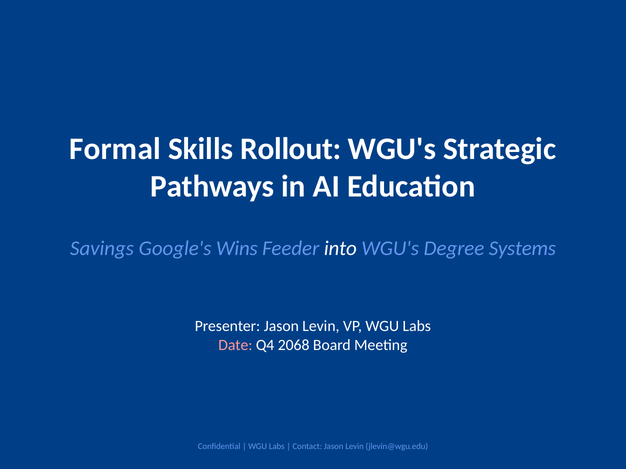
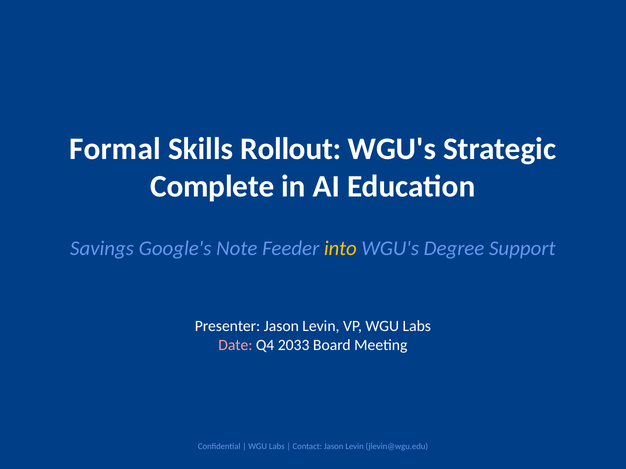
Pathways: Pathways -> Complete
Wins: Wins -> Note
into colour: white -> yellow
Systems: Systems -> Support
2068: 2068 -> 2033
